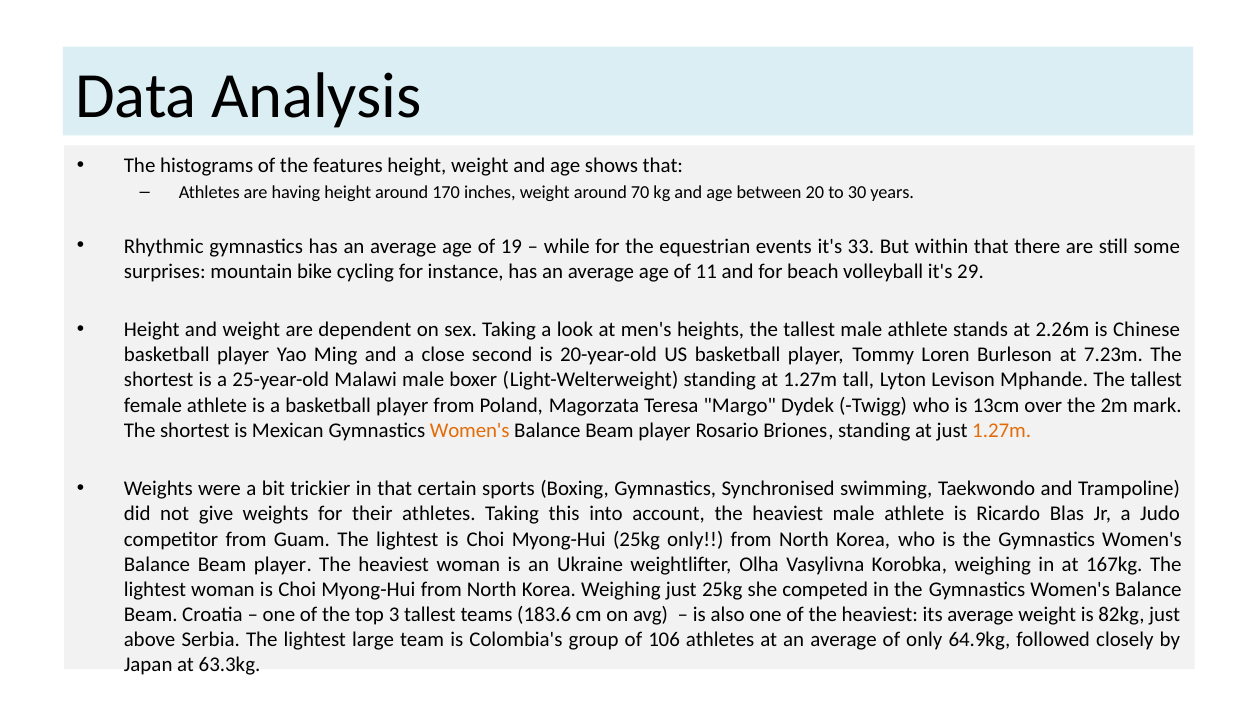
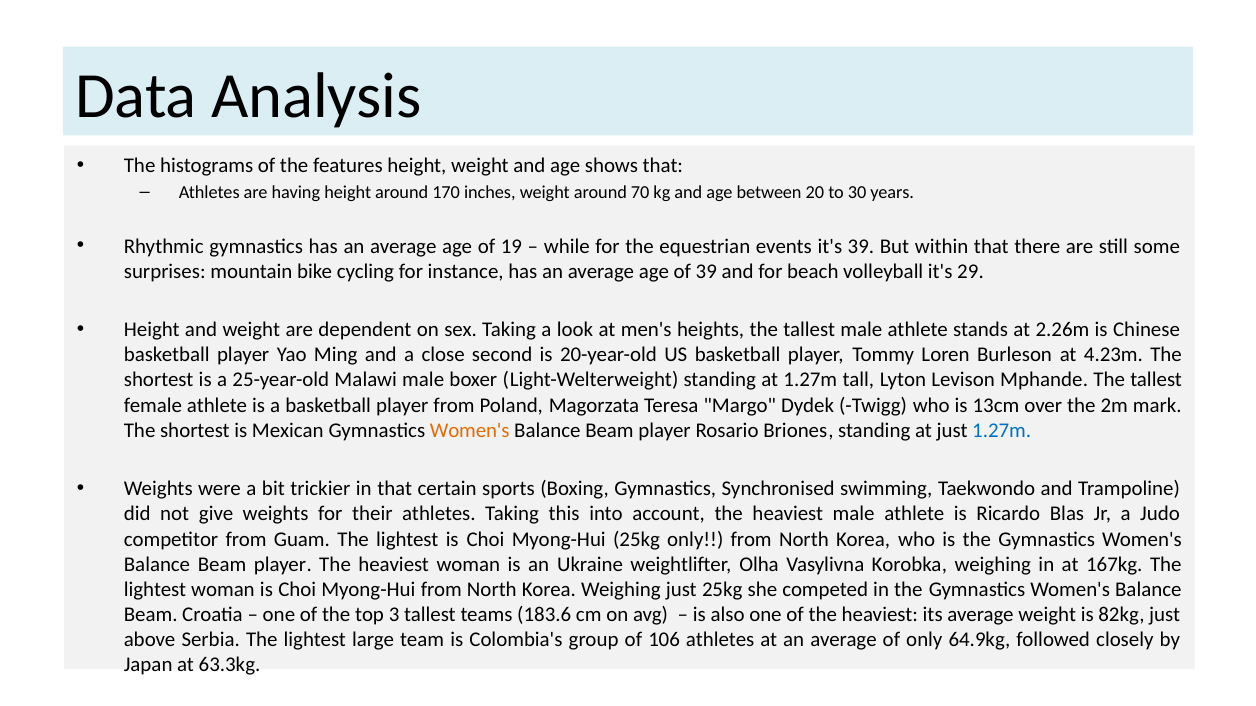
it's 33: 33 -> 39
of 11: 11 -> 39
7.23m: 7.23m -> 4.23m
1.27m at (1002, 431) colour: orange -> blue
